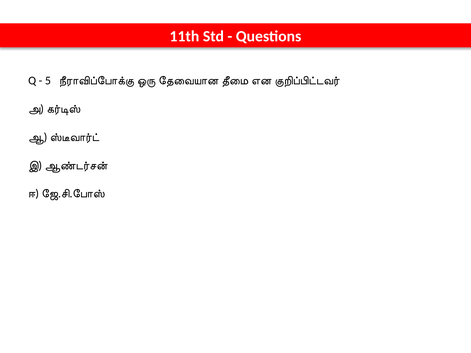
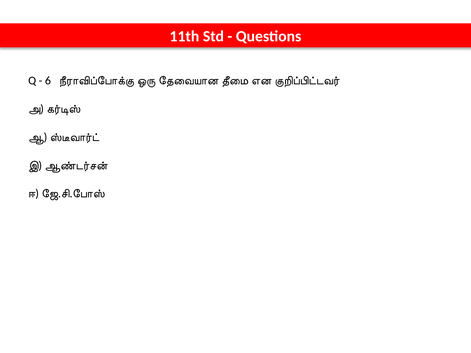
5: 5 -> 6
